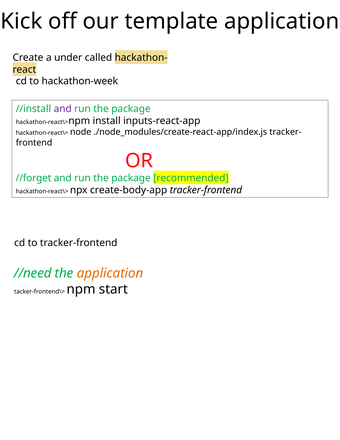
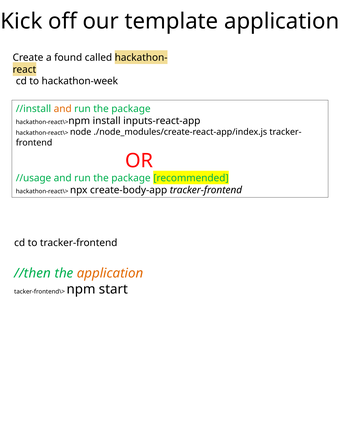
under: under -> found
and at (63, 109) colour: purple -> orange
//forget: //forget -> //usage
//need: //need -> //then
